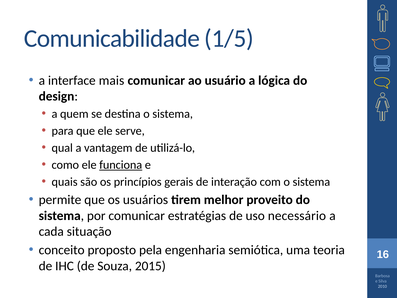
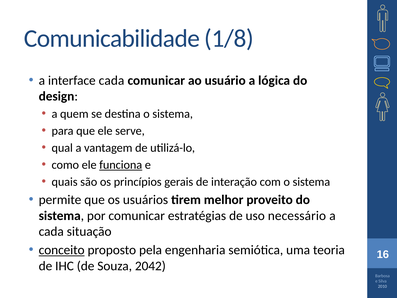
1/5: 1/5 -> 1/8
interface mais: mais -> cada
conceito underline: none -> present
2015: 2015 -> 2042
